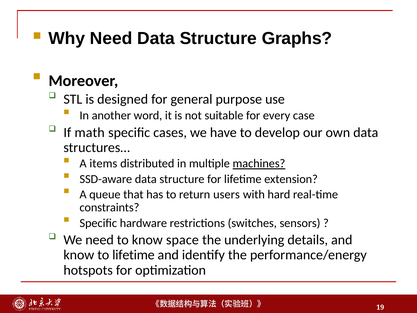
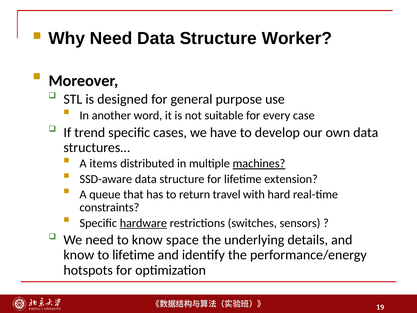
Graphs: Graphs -> Worker
math: math -> trend
users: users -> travel
hardware underline: none -> present
